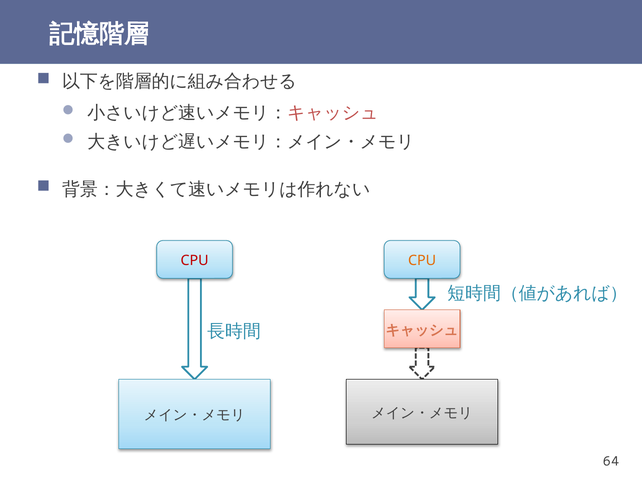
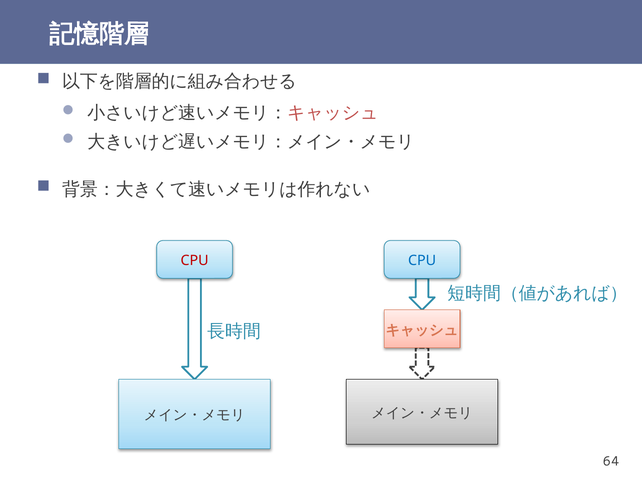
CPU at (422, 261) colour: orange -> blue
